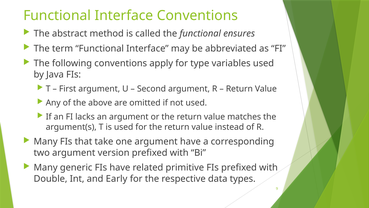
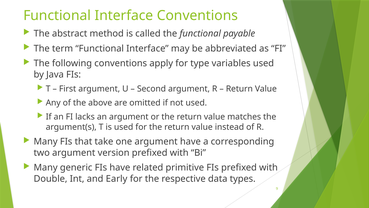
ensures: ensures -> payable
